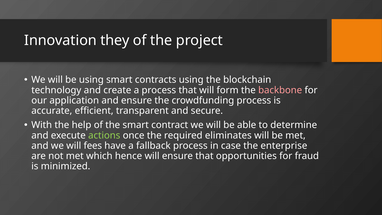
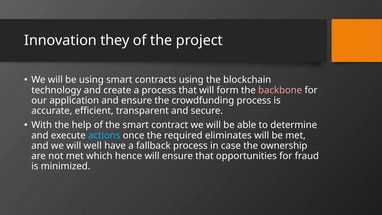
actions colour: light green -> light blue
fees: fees -> well
enterprise: enterprise -> ownership
